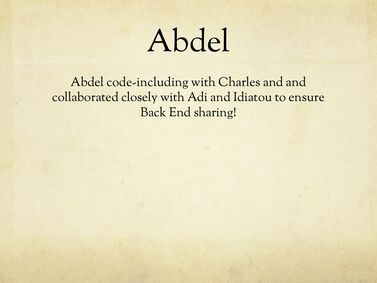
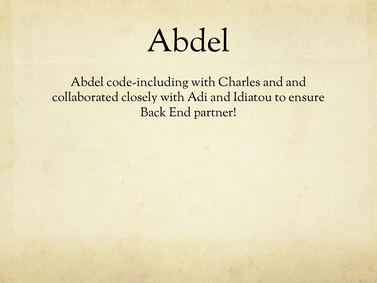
sharing: sharing -> partner
